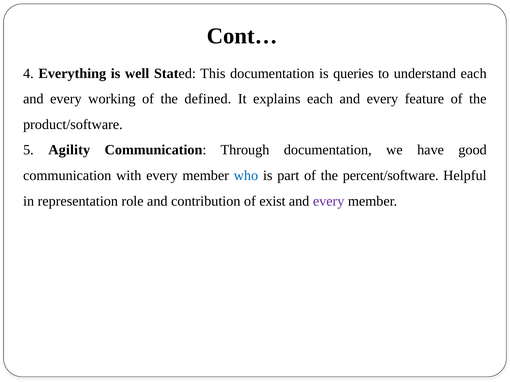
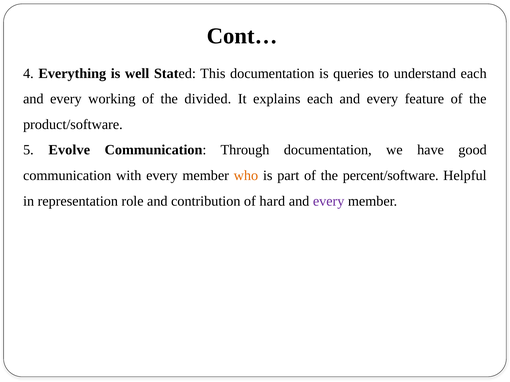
defined: defined -> divided
Agility: Agility -> Evolve
who colour: blue -> orange
exist: exist -> hard
